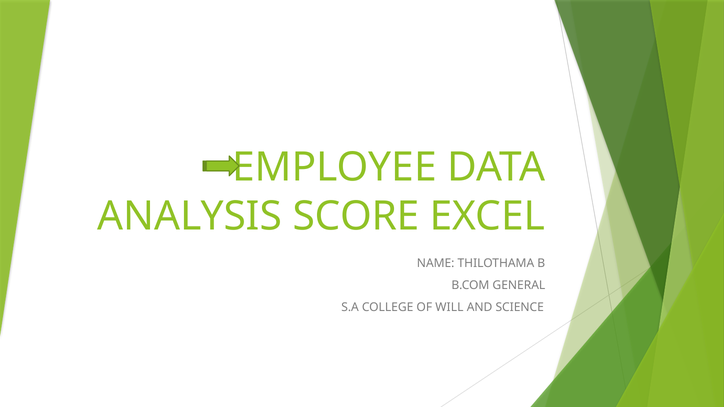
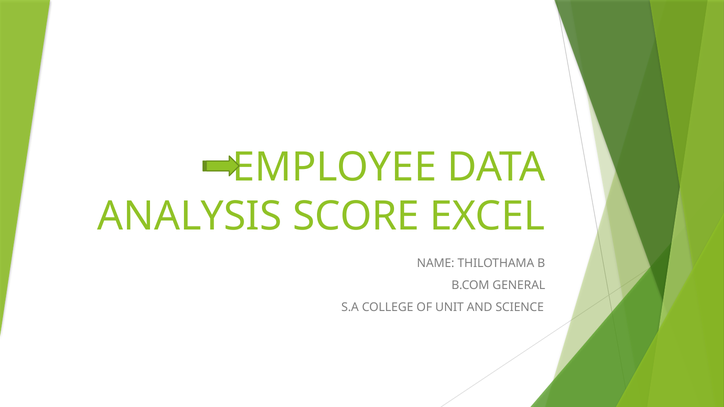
WILL: WILL -> UNIT
